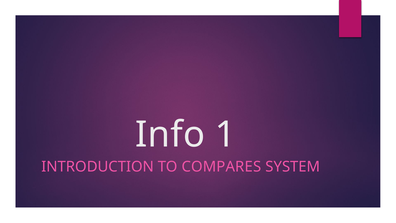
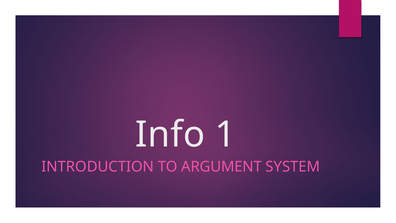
COMPARES: COMPARES -> ARGUMENT
